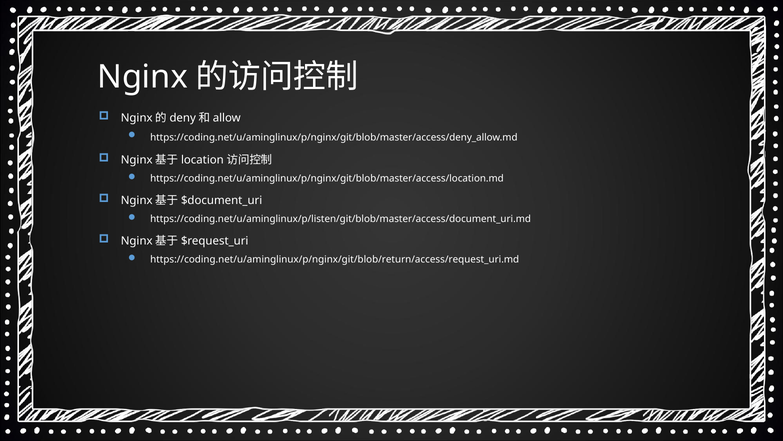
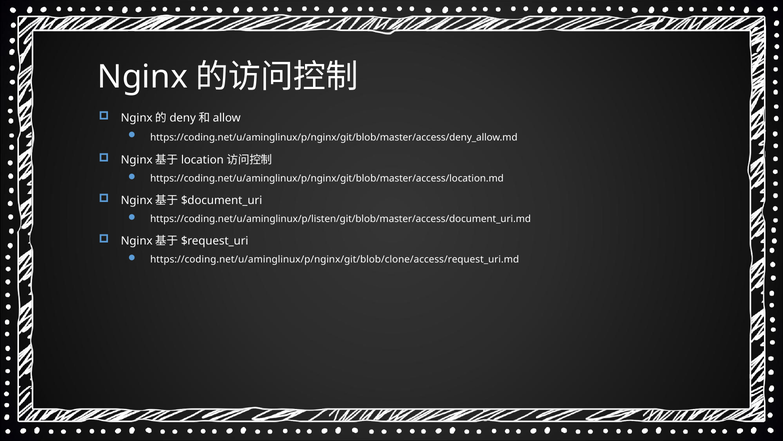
https://coding.net/u/aminglinux/p/nginx/git/blob/return/access/request_uri.md: https://coding.net/u/aminglinux/p/nginx/git/blob/return/access/request_uri.md -> https://coding.net/u/aminglinux/p/nginx/git/blob/clone/access/request_uri.md
